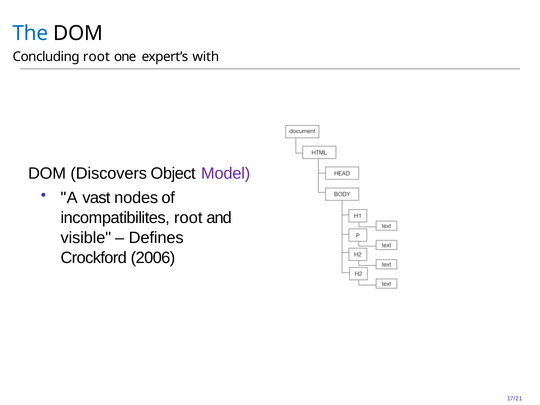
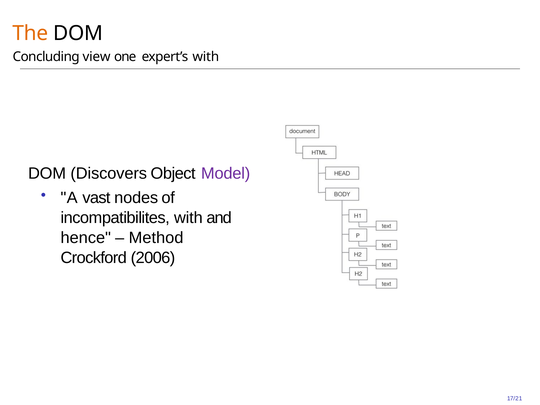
The colour: blue -> orange
Concluding root: root -> view
incompatibilites root: root -> with
visible: visible -> hence
Defines: Defines -> Method
